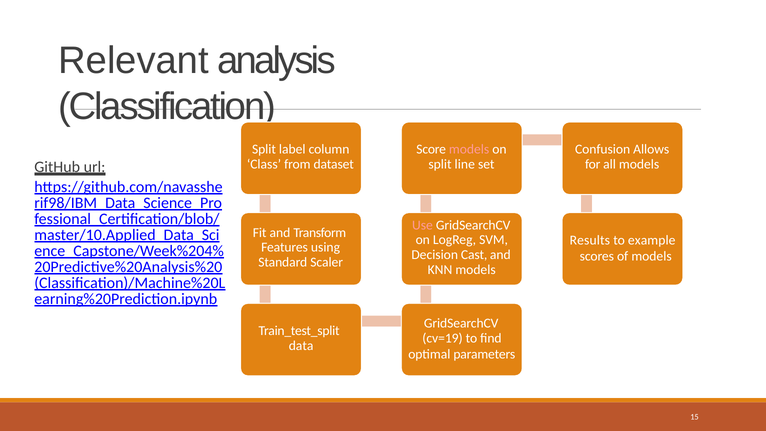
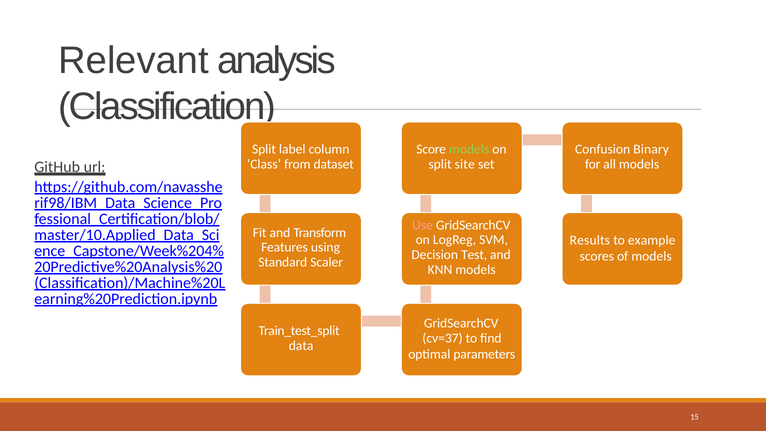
models at (469, 149) colour: pink -> light green
Allows: Allows -> Binary
line: line -> site
Cast: Cast -> Test
cv=19: cv=19 -> cv=37
